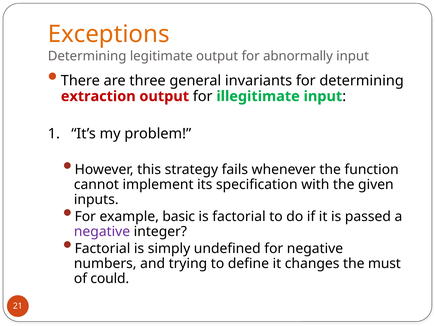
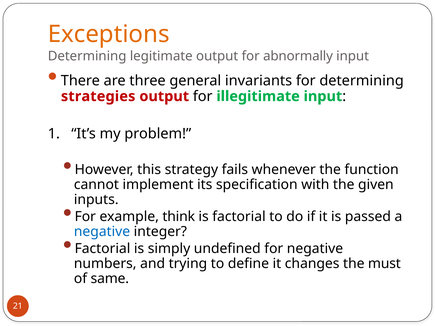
extraction: extraction -> strategies
basic: basic -> think
negative at (102, 232) colour: purple -> blue
could: could -> same
